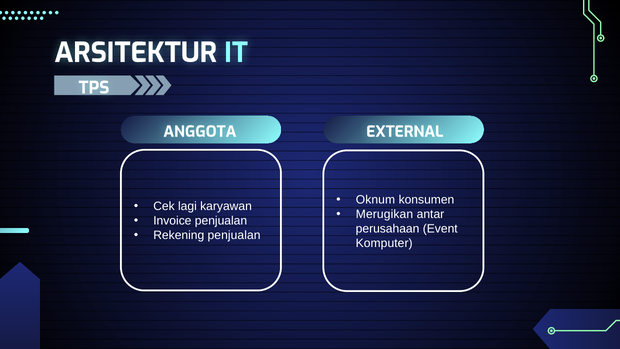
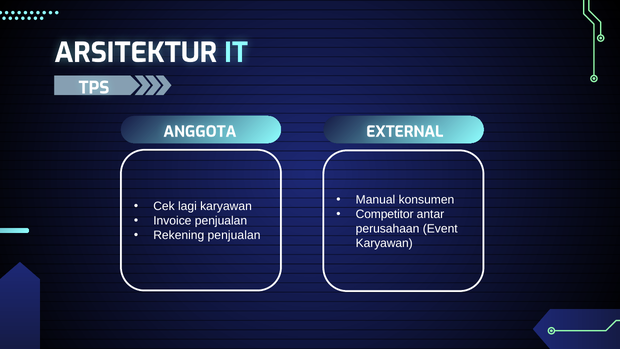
Oknum: Oknum -> Manual
Merugikan: Merugikan -> Competitor
Komputer at (384, 243): Komputer -> Karyawan
